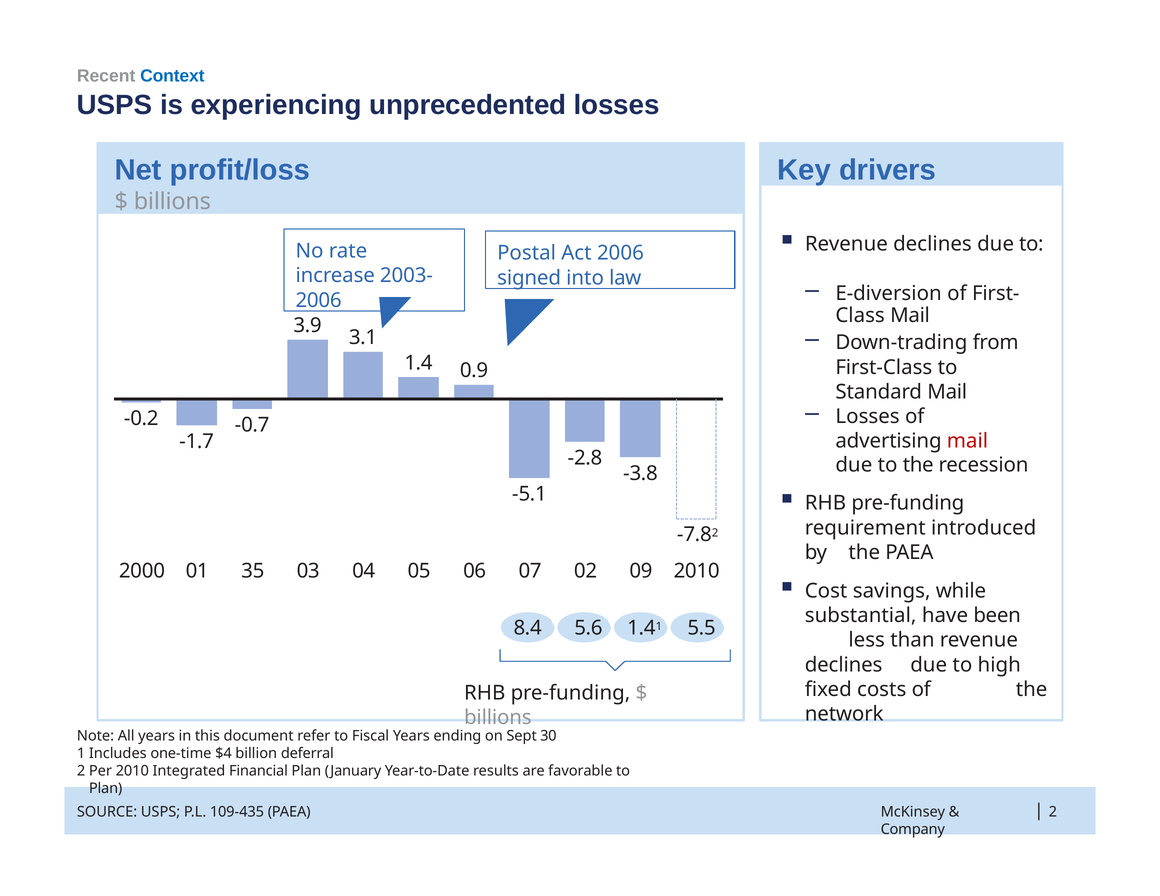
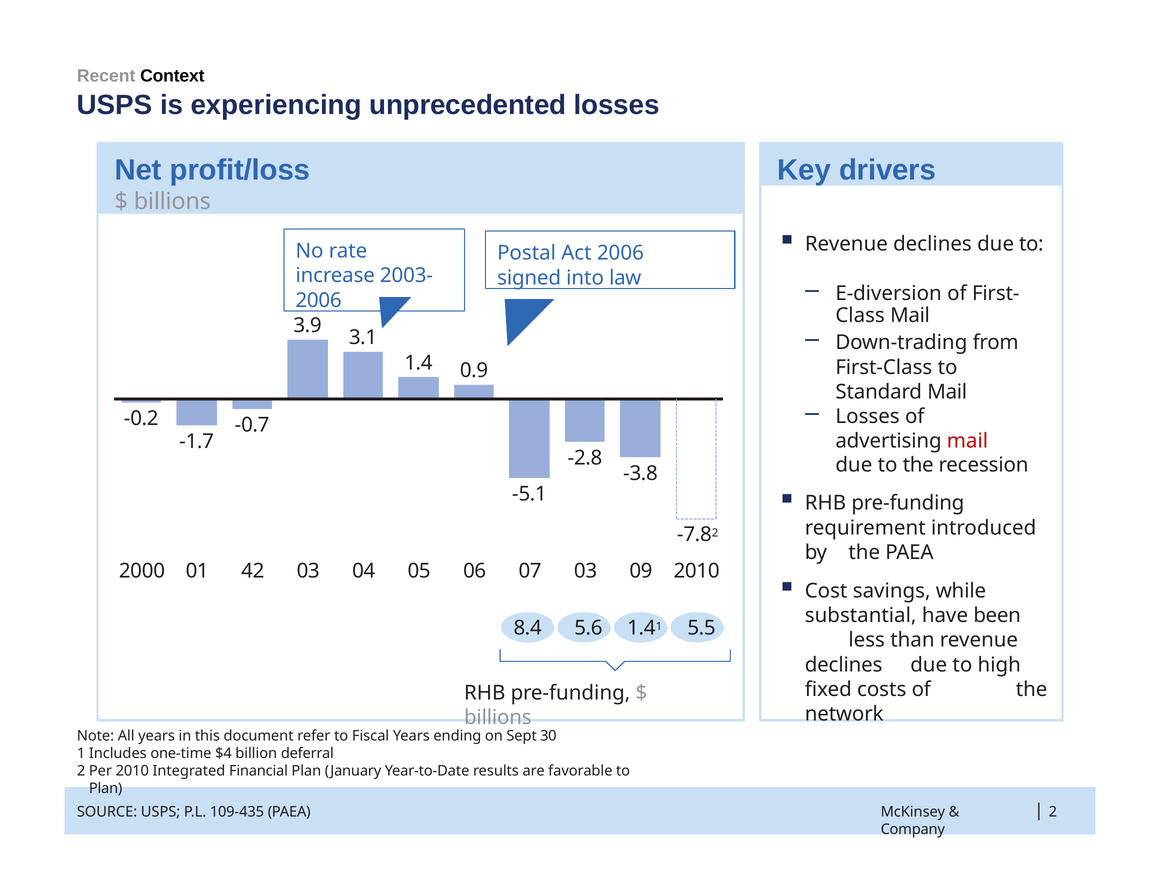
Context colour: blue -> black
35: 35 -> 42
07 02: 02 -> 03
